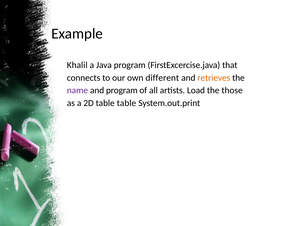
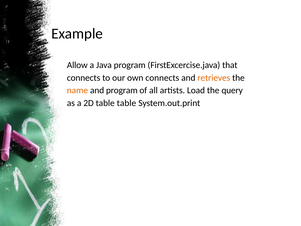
Khalil: Khalil -> Allow
own different: different -> connects
name colour: purple -> orange
those: those -> query
